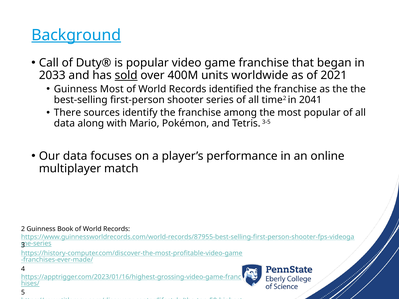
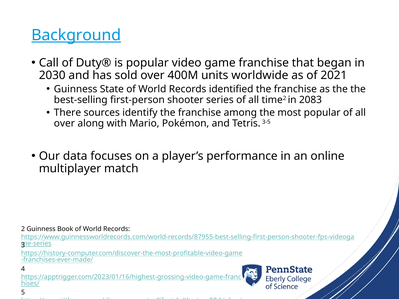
2033: 2033 -> 2030
sold underline: present -> none
Guinness Most: Most -> State
2041: 2041 -> 2083
data at (64, 124): data -> over
